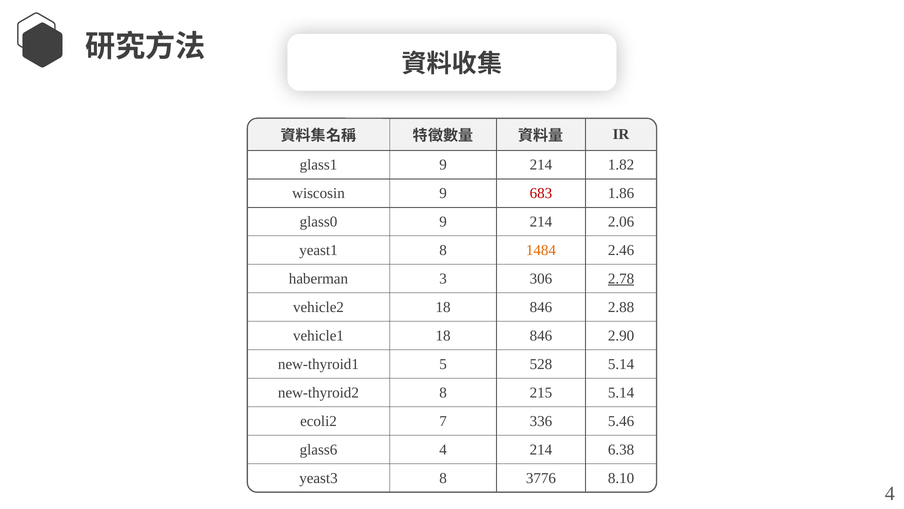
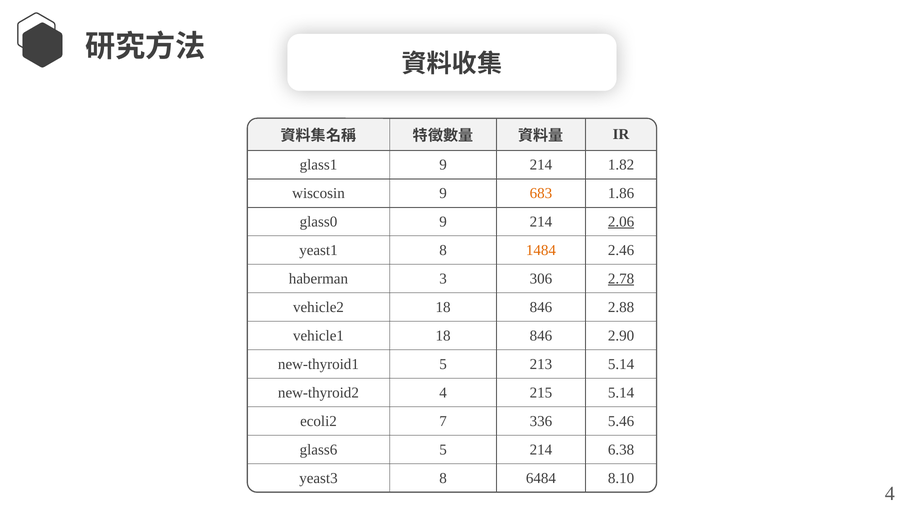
683 colour: red -> orange
2.06 underline: none -> present
528: 528 -> 213
new-thyroid2 8: 8 -> 4
glass6 4: 4 -> 5
3776: 3776 -> 6484
